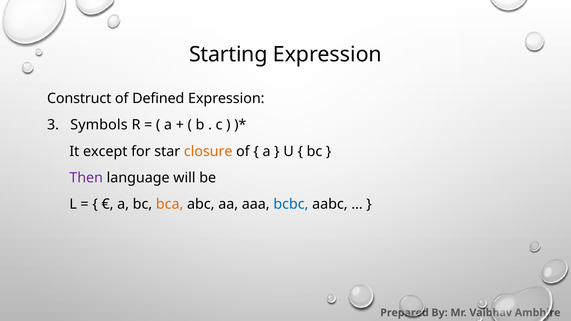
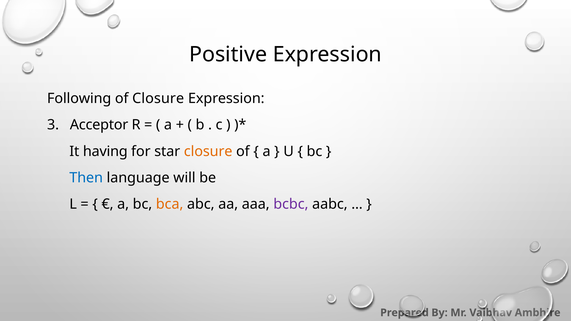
Starting: Starting -> Positive
Construct: Construct -> Following
of Defined: Defined -> Closure
Symbols: Symbols -> Acceptor
except: except -> having
Then colour: purple -> blue
bcbc colour: blue -> purple
